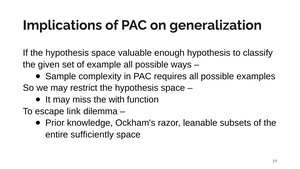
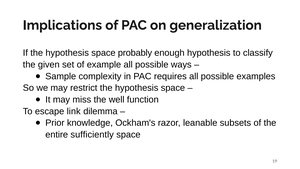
valuable: valuable -> probably
with: with -> well
